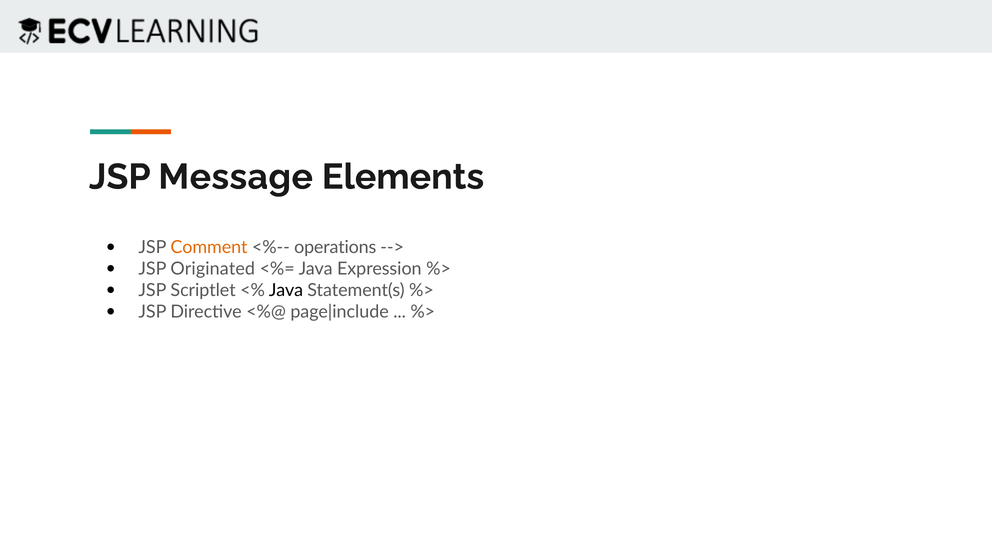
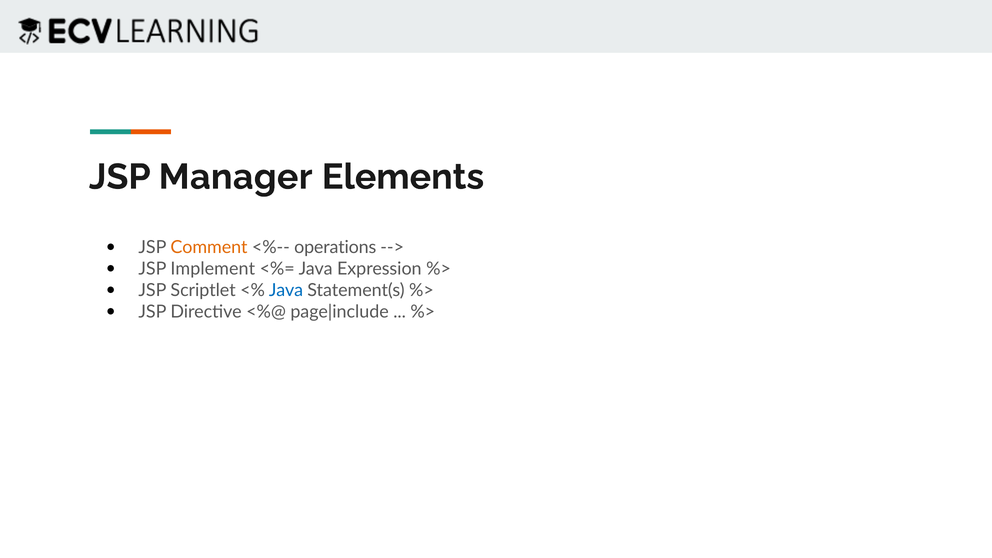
Message: Message -> Manager
Originated: Originated -> Implement
Java at (286, 290) colour: black -> blue
